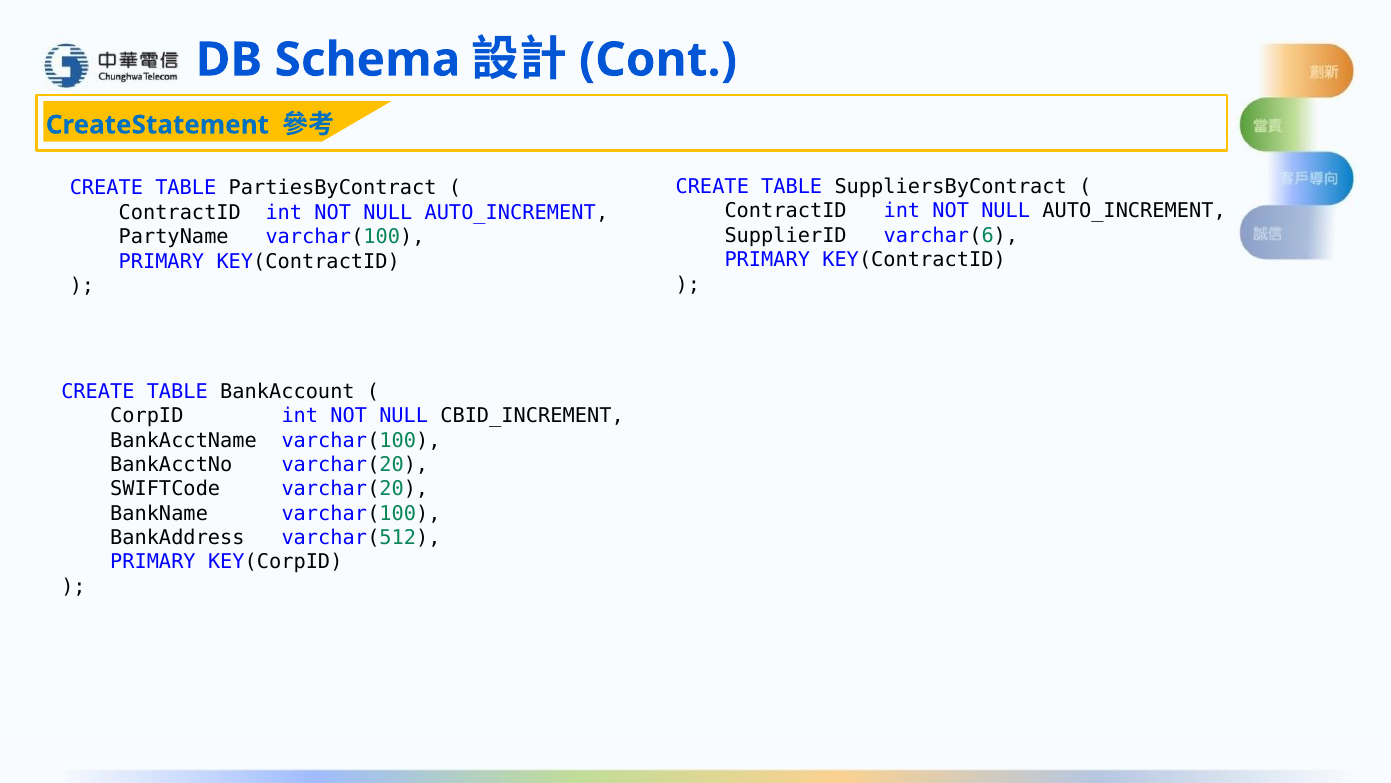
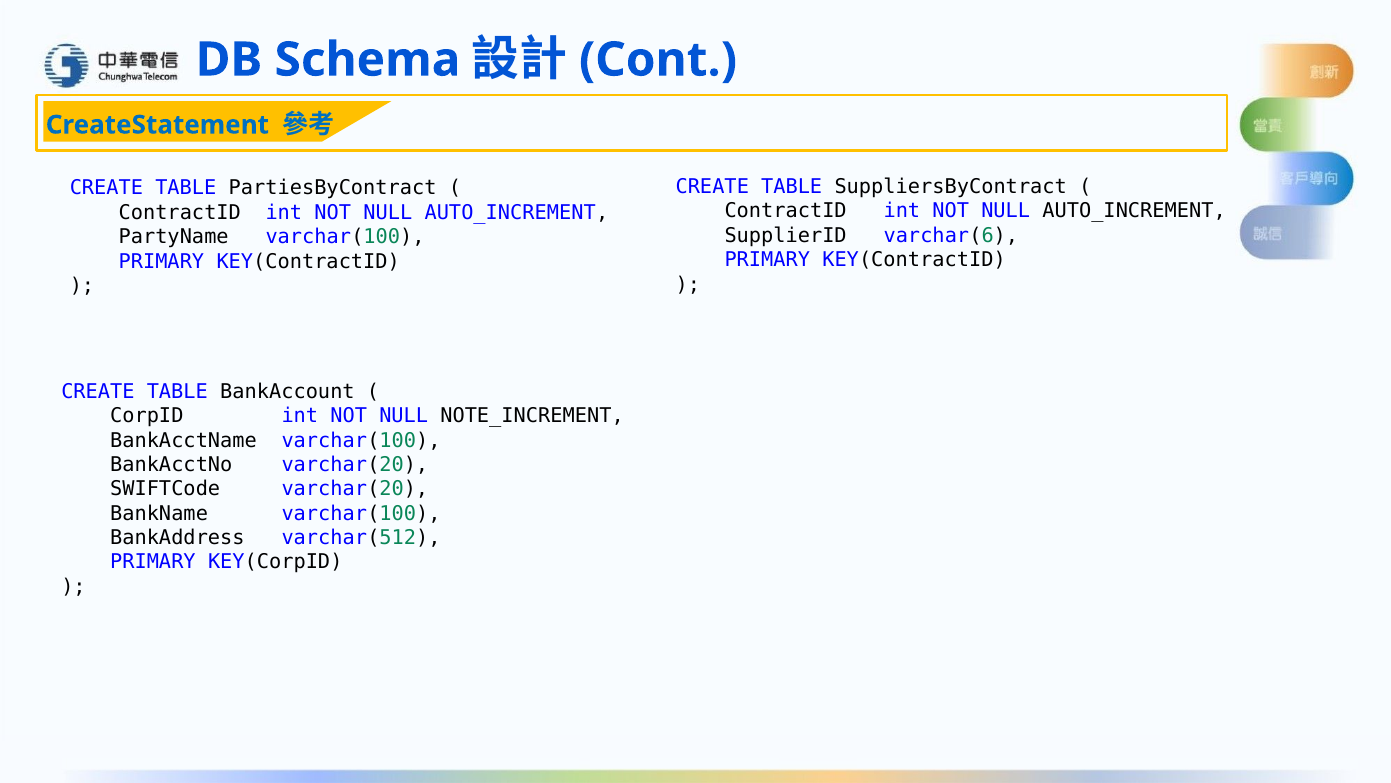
CBID_INCREMENT: CBID_INCREMENT -> NOTE_INCREMENT
